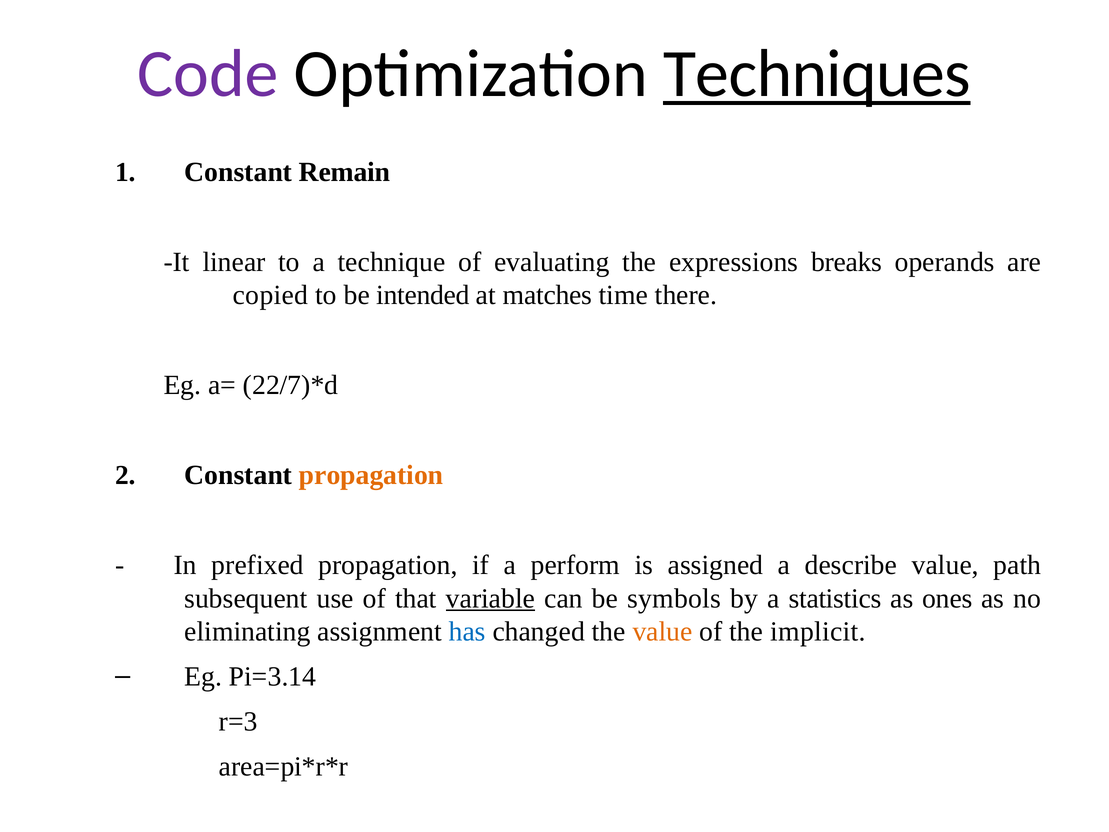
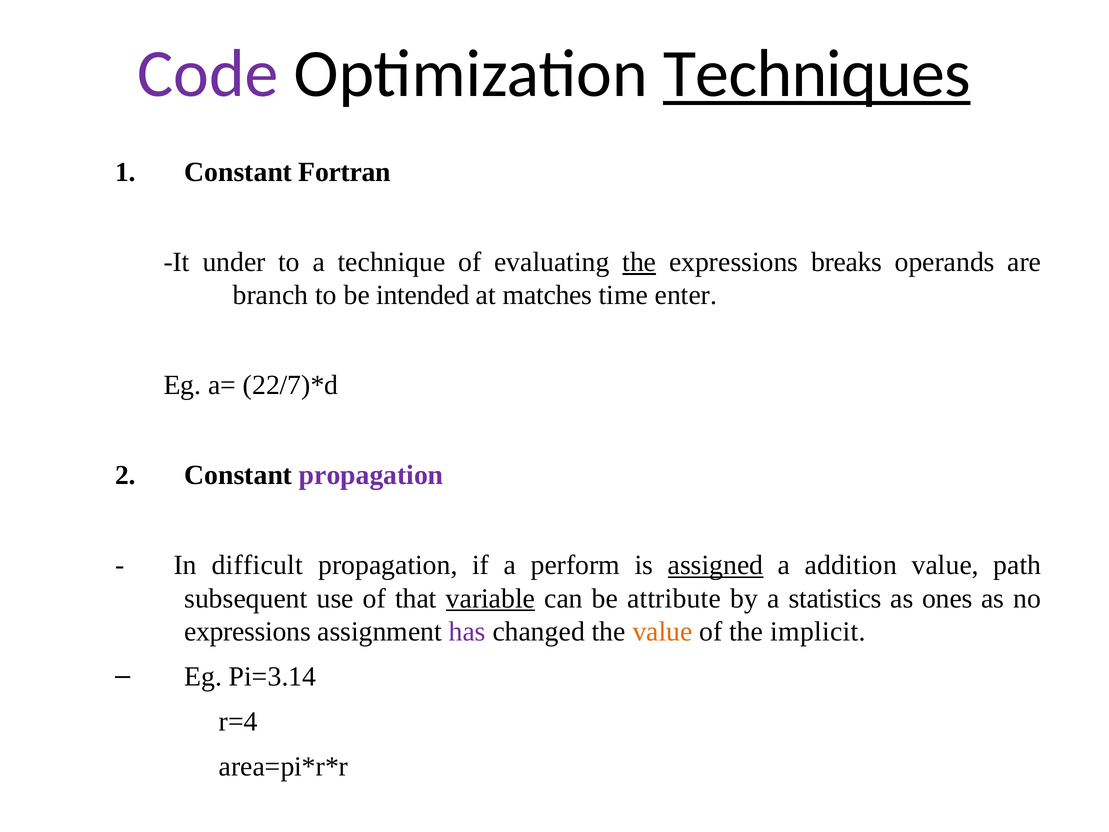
Remain: Remain -> Fortran
linear: linear -> under
the at (639, 262) underline: none -> present
copied: copied -> branch
there: there -> enter
propagation at (371, 475) colour: orange -> purple
prefixed: prefixed -> difficult
assigned underline: none -> present
describe: describe -> addition
symbols: symbols -> attribute
eliminating at (247, 632): eliminating -> expressions
has colour: blue -> purple
r=3: r=3 -> r=4
